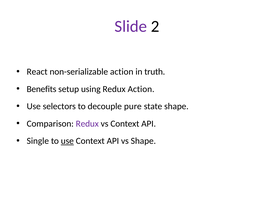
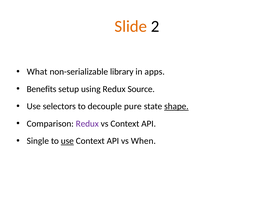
Slide colour: purple -> orange
React: React -> What
non-serializable action: action -> library
truth: truth -> apps
Redux Action: Action -> Source
shape at (176, 107) underline: none -> present
vs Shape: Shape -> When
